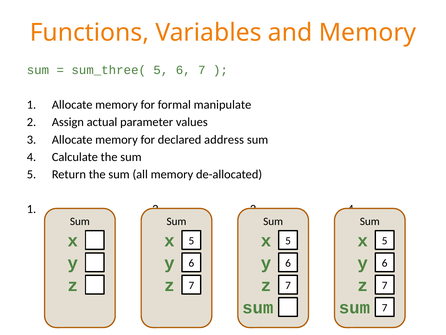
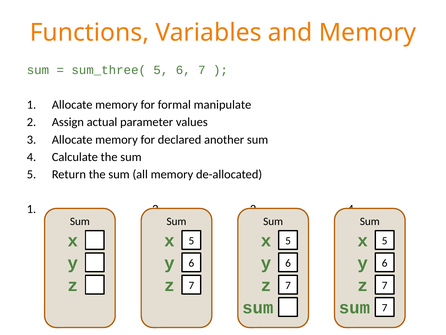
address: address -> another
